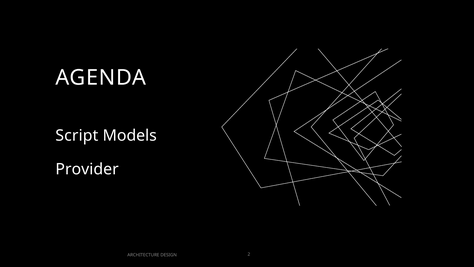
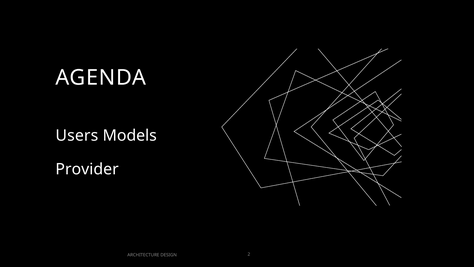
Script: Script -> Users
